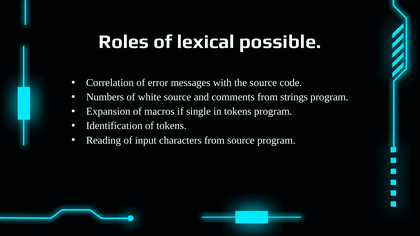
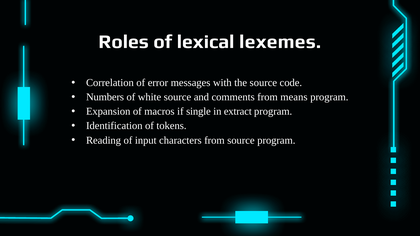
possible: possible -> lexemes
strings: strings -> means
in tokens: tokens -> extract
